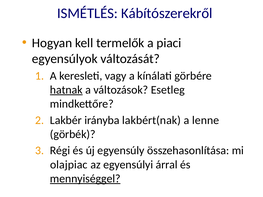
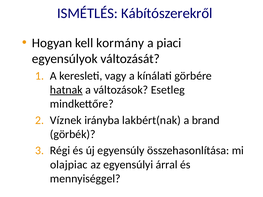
termelők: termelők -> kormány
Lakbér: Lakbér -> Víznek
lenne: lenne -> brand
mennyiséggel underline: present -> none
